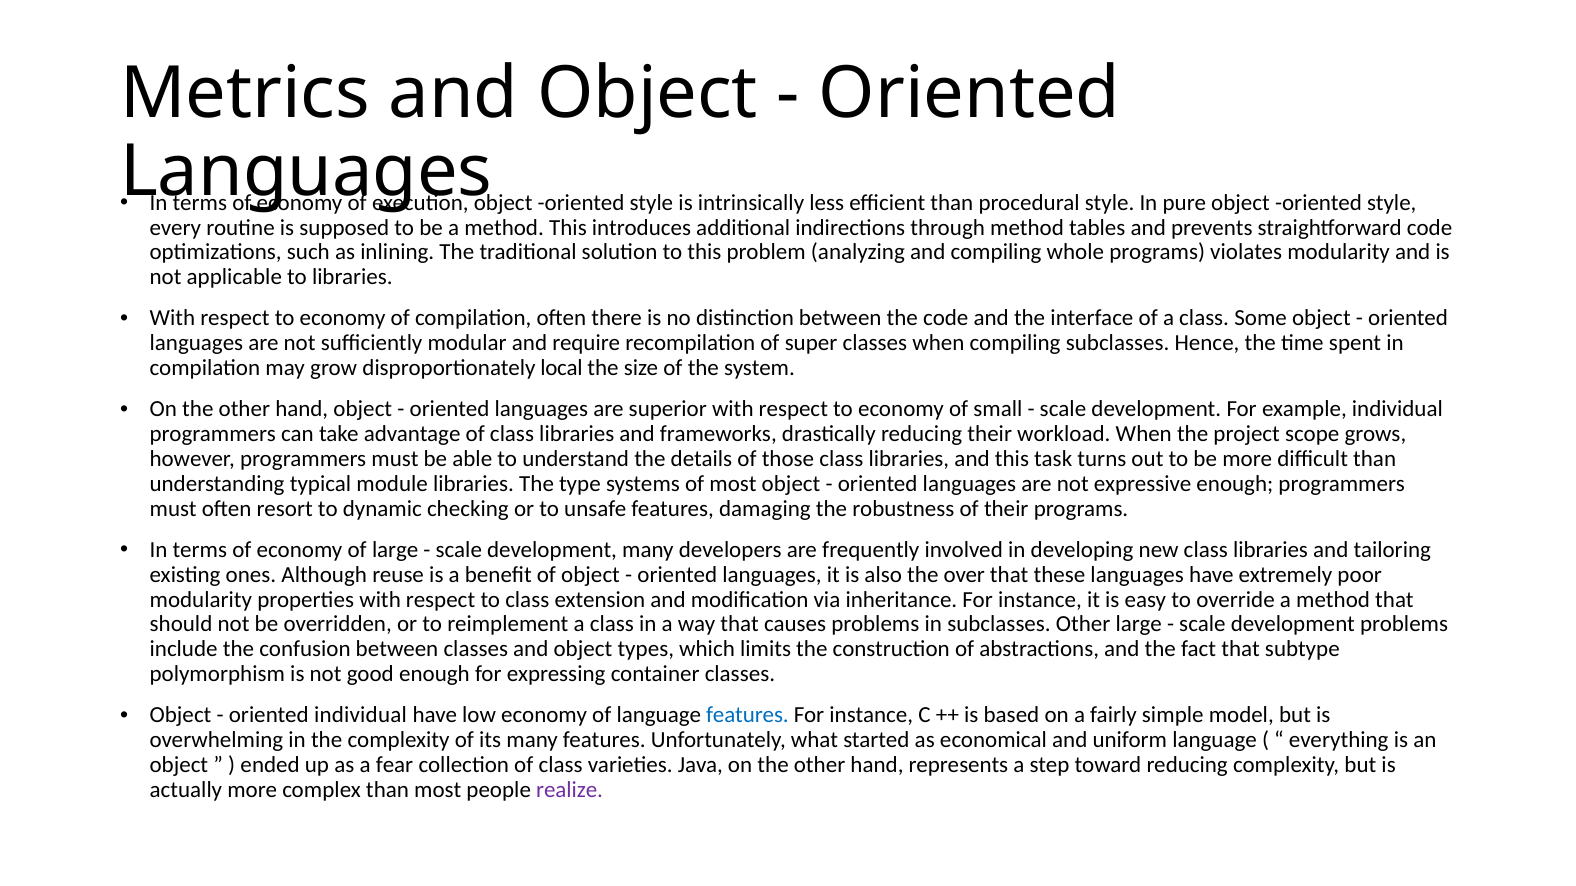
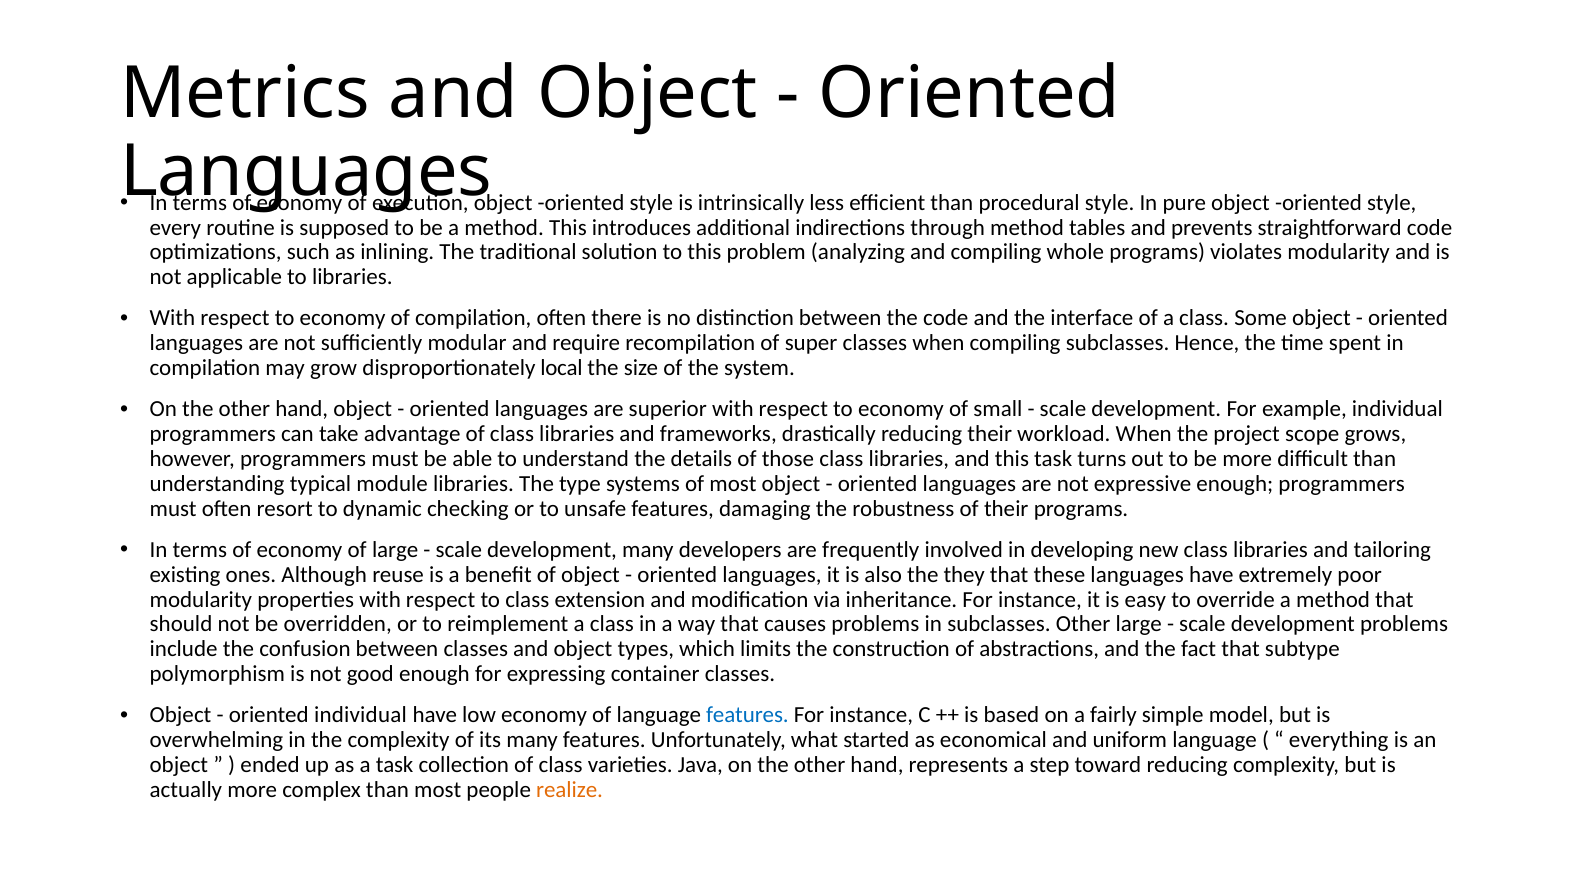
over: over -> they
a fear: fear -> task
realize colour: purple -> orange
